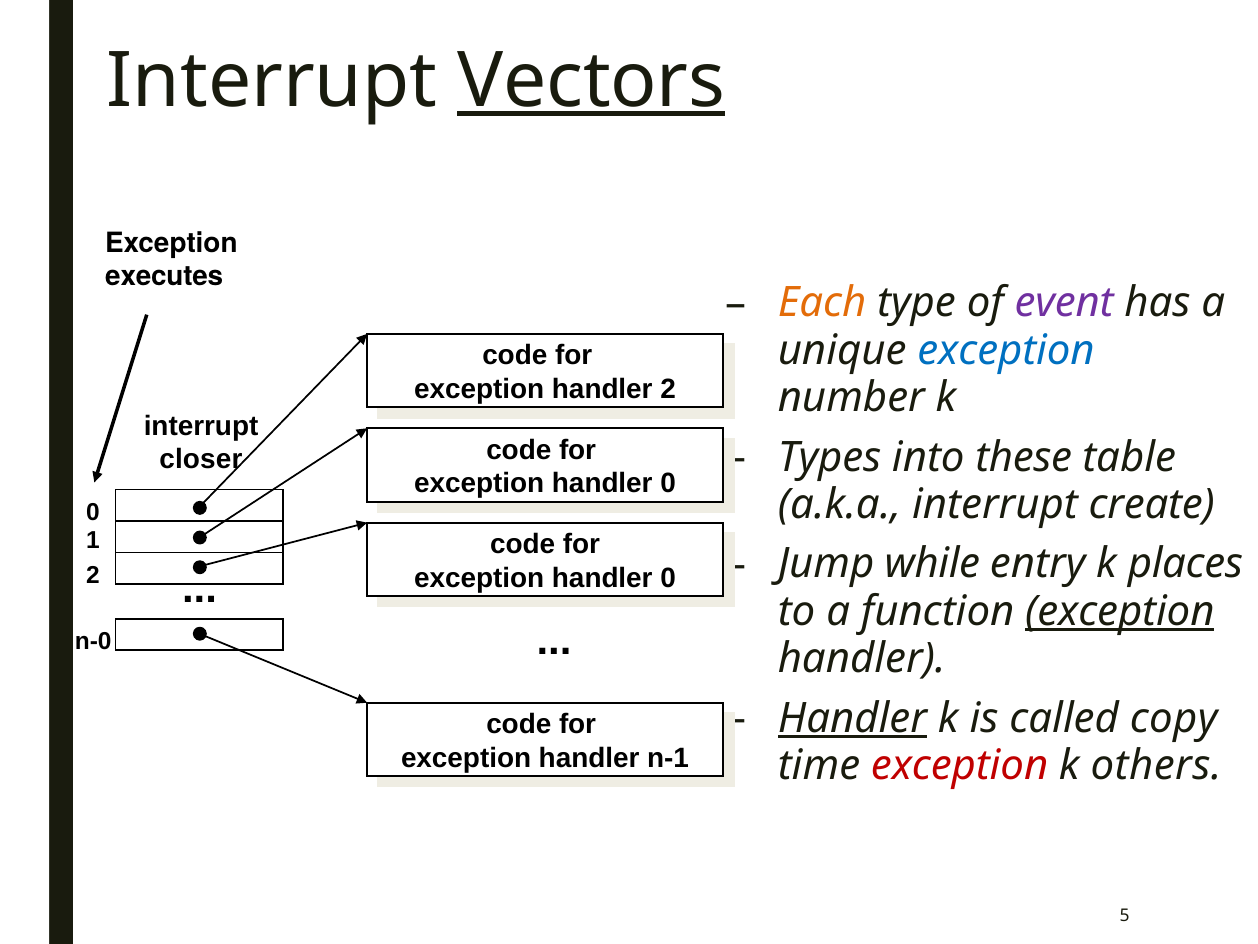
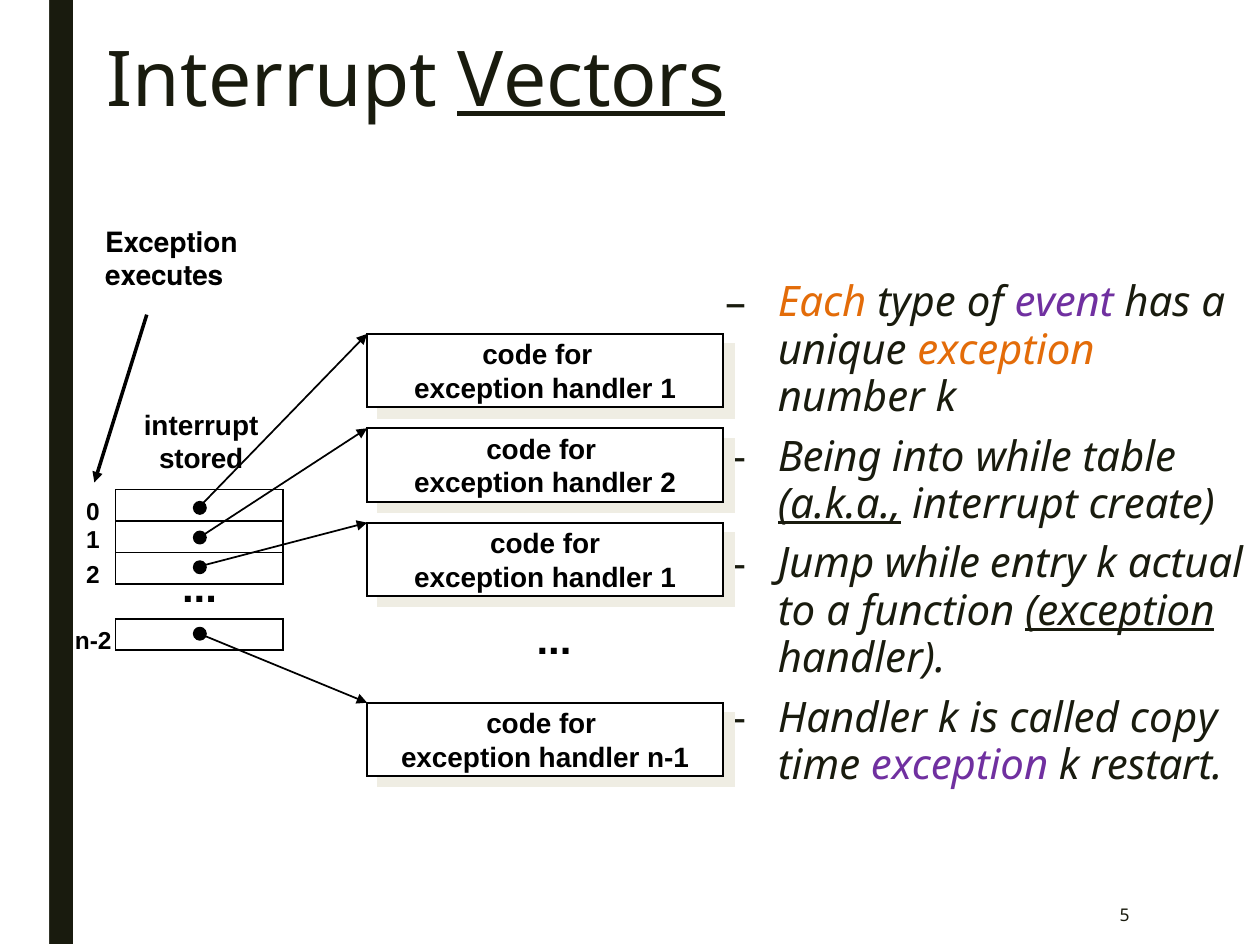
exception at (1006, 350) colour: blue -> orange
2 at (668, 389): 2 -> 1
Types: Types -> Being
into these: these -> while
closer: closer -> stored
0 at (668, 483): 0 -> 2
a.k.a underline: none -> present
places: places -> actual
0 at (668, 578): 0 -> 1
n-0: n-0 -> n-2
Handler at (852, 718) underline: present -> none
exception at (960, 765) colour: red -> purple
others: others -> restart
